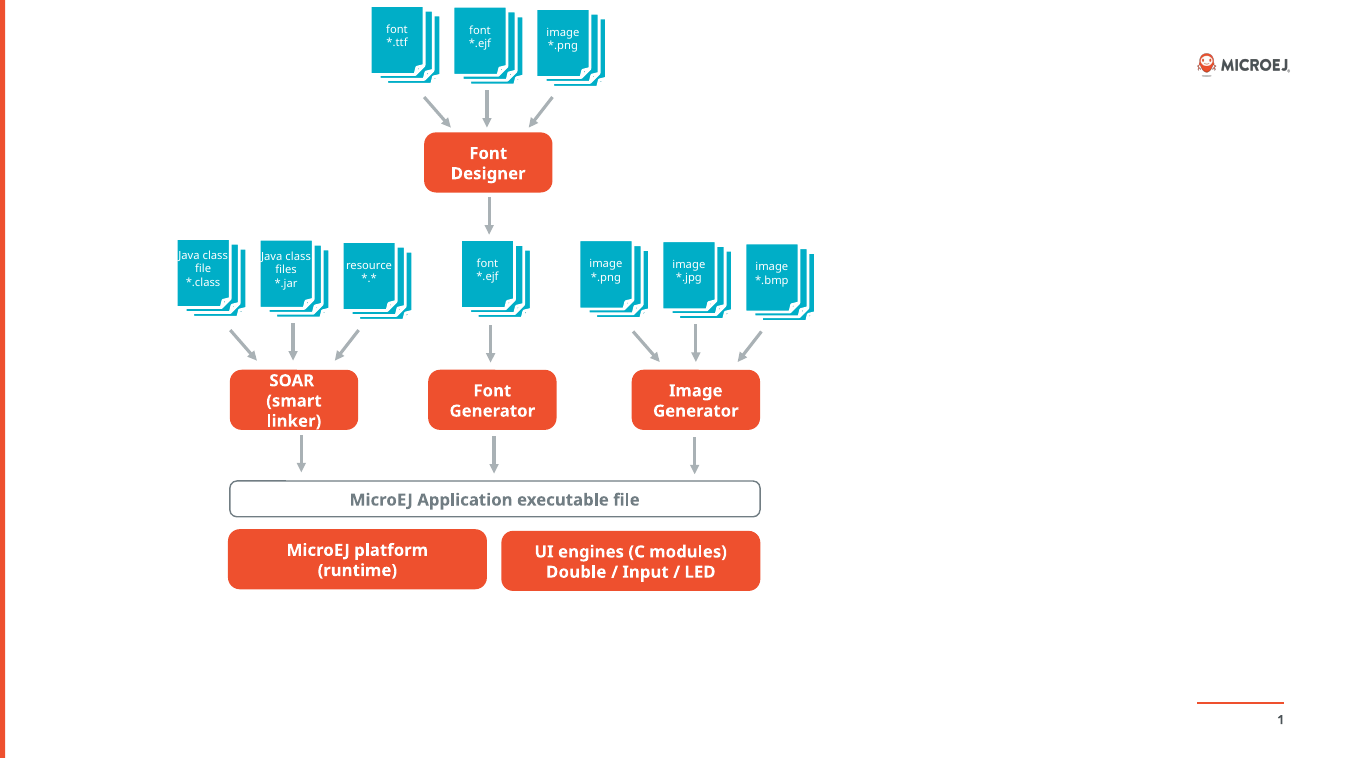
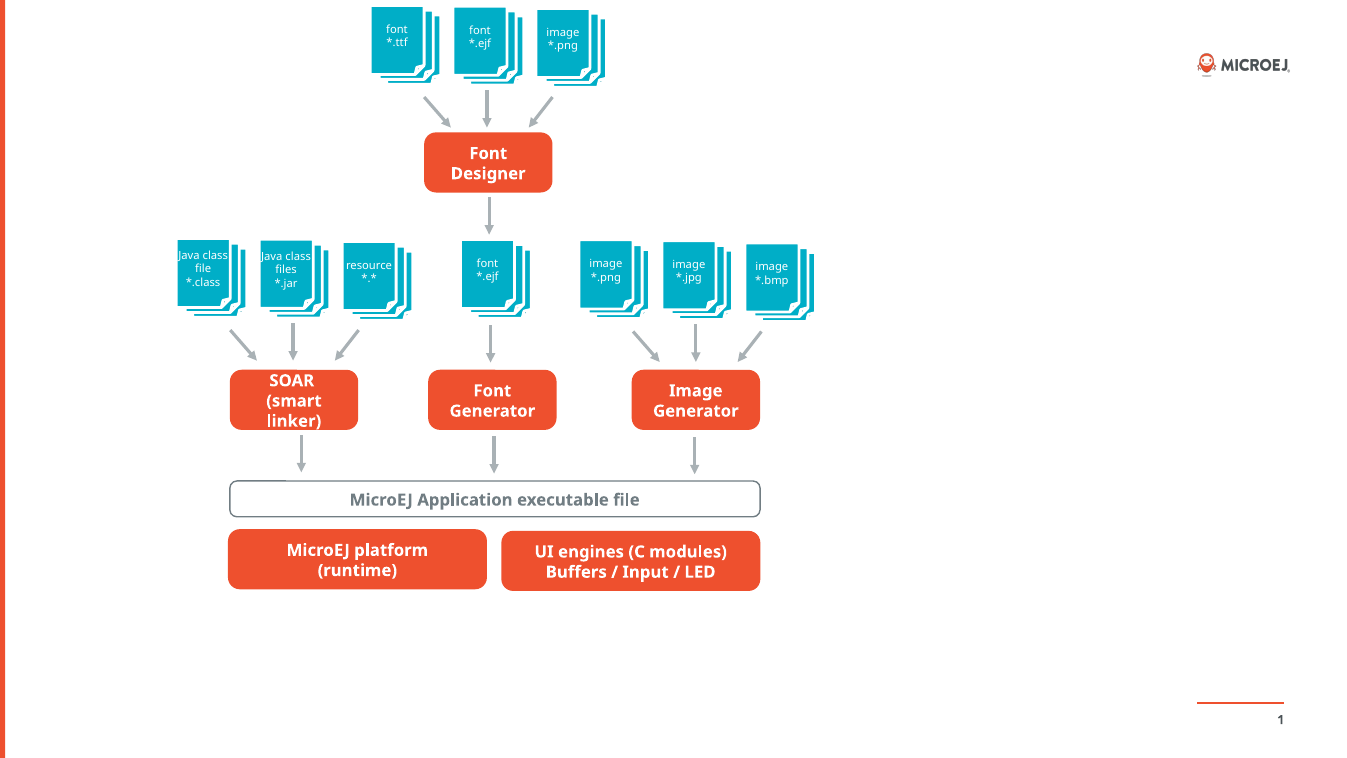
Double: Double -> Buffers
